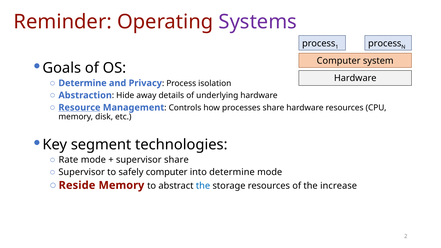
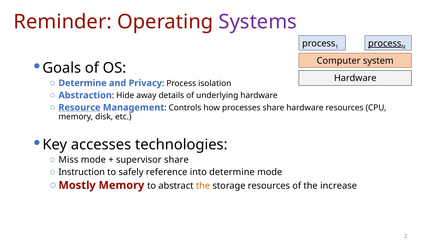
process at (385, 43) underline: none -> present
segment: segment -> accesses
Rate: Rate -> Miss
Supervisor at (82, 172): Supervisor -> Instruction
safely computer: computer -> reference
Reside: Reside -> Mostly
the at (203, 186) colour: blue -> orange
